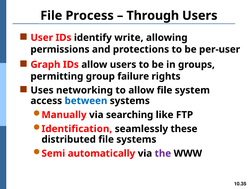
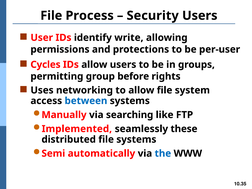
Through: Through -> Security
Graph: Graph -> Cycles
failure: failure -> before
Identification: Identification -> Implemented
the colour: purple -> blue
